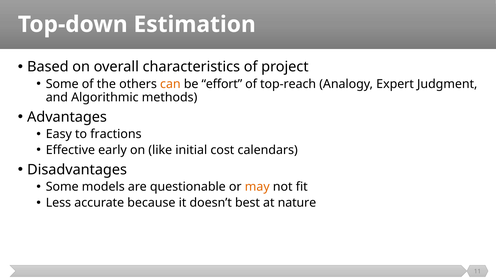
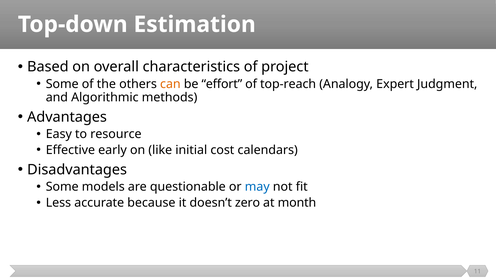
fractions: fractions -> resource
may colour: orange -> blue
best: best -> zero
nature: nature -> month
